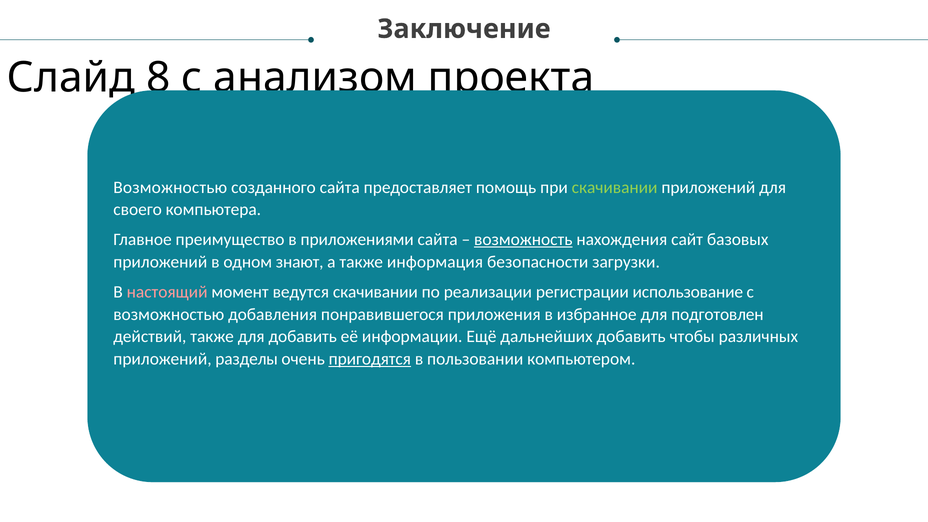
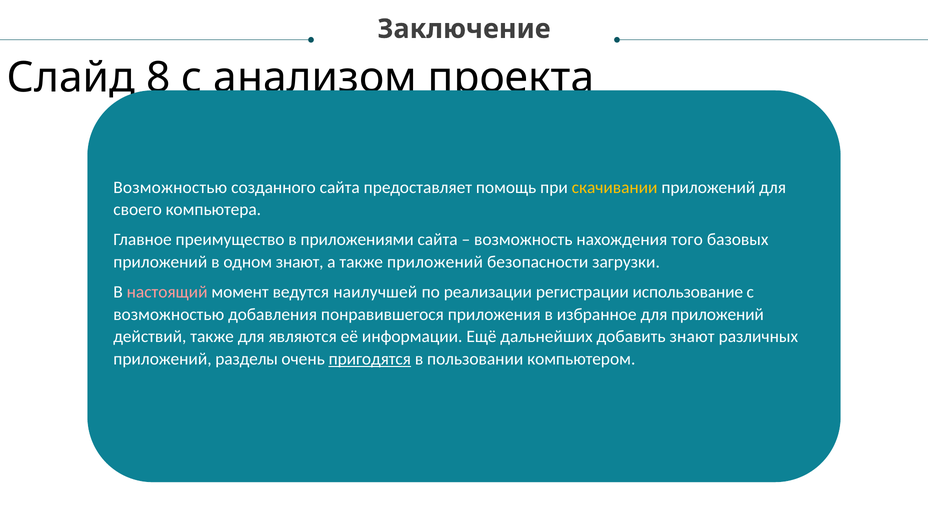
скачивании at (615, 187) colour: light green -> yellow
возможность underline: present -> none
сайт: сайт -> того
также информация: информация -> приложений
ведутся скачивании: скачивании -> наилучшей
для подготовлен: подготовлен -> приложений
для добавить: добавить -> являются
добавить чтобы: чтобы -> знают
